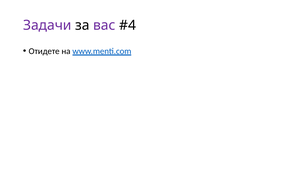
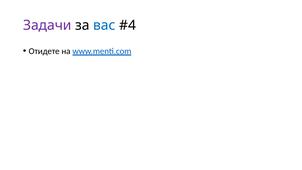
вас colour: purple -> blue
